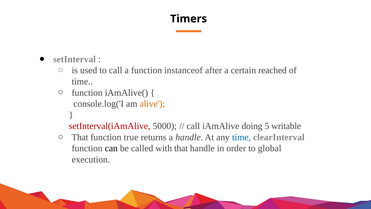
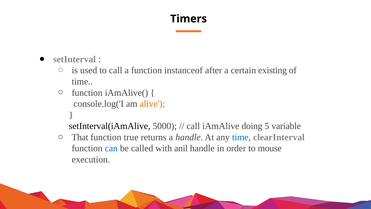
reached: reached -> existing
setInterval(iAmAlive colour: red -> black
writable: writable -> variable
can colour: black -> blue
with that: that -> anil
global: global -> mouse
